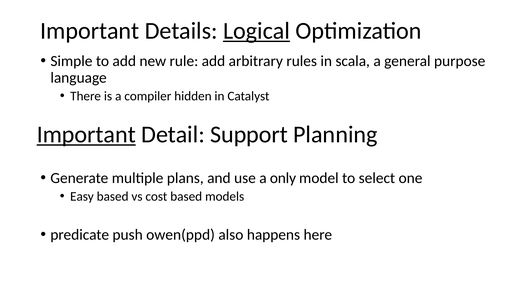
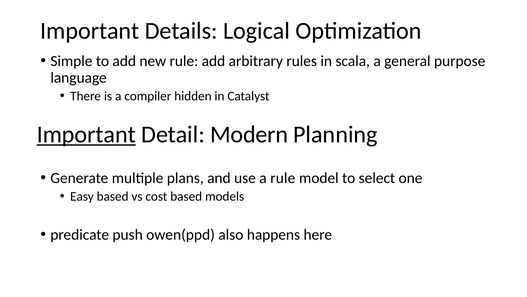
Logical underline: present -> none
Support: Support -> Modern
a only: only -> rule
